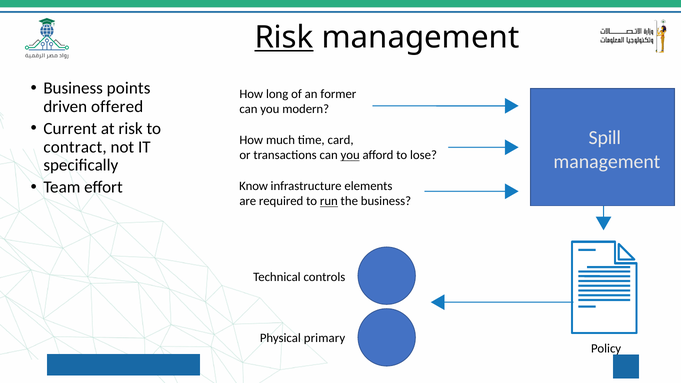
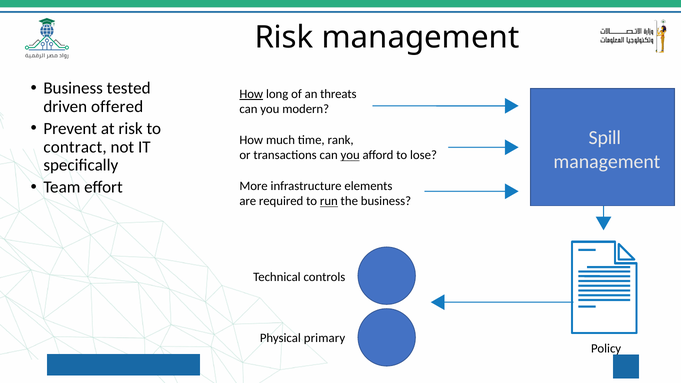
Risk at (284, 37) underline: present -> none
points: points -> tested
How at (251, 94) underline: none -> present
former: former -> threats
Current: Current -> Prevent
card: card -> rank
Know: Know -> More
